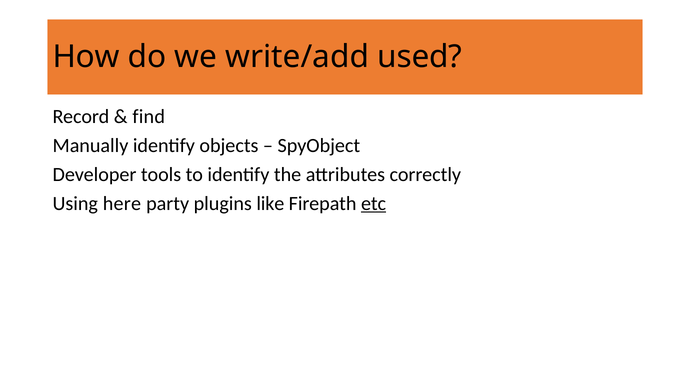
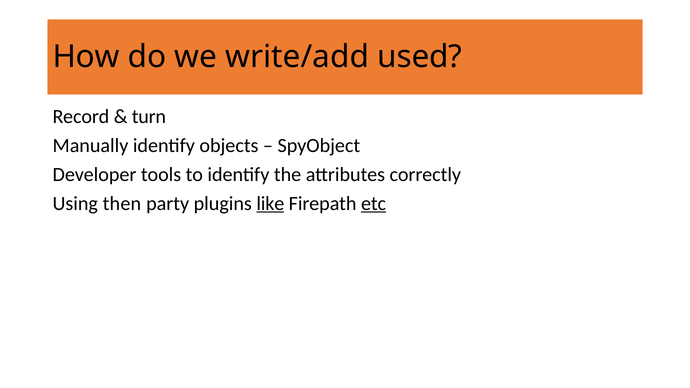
find: find -> turn
here: here -> then
like underline: none -> present
